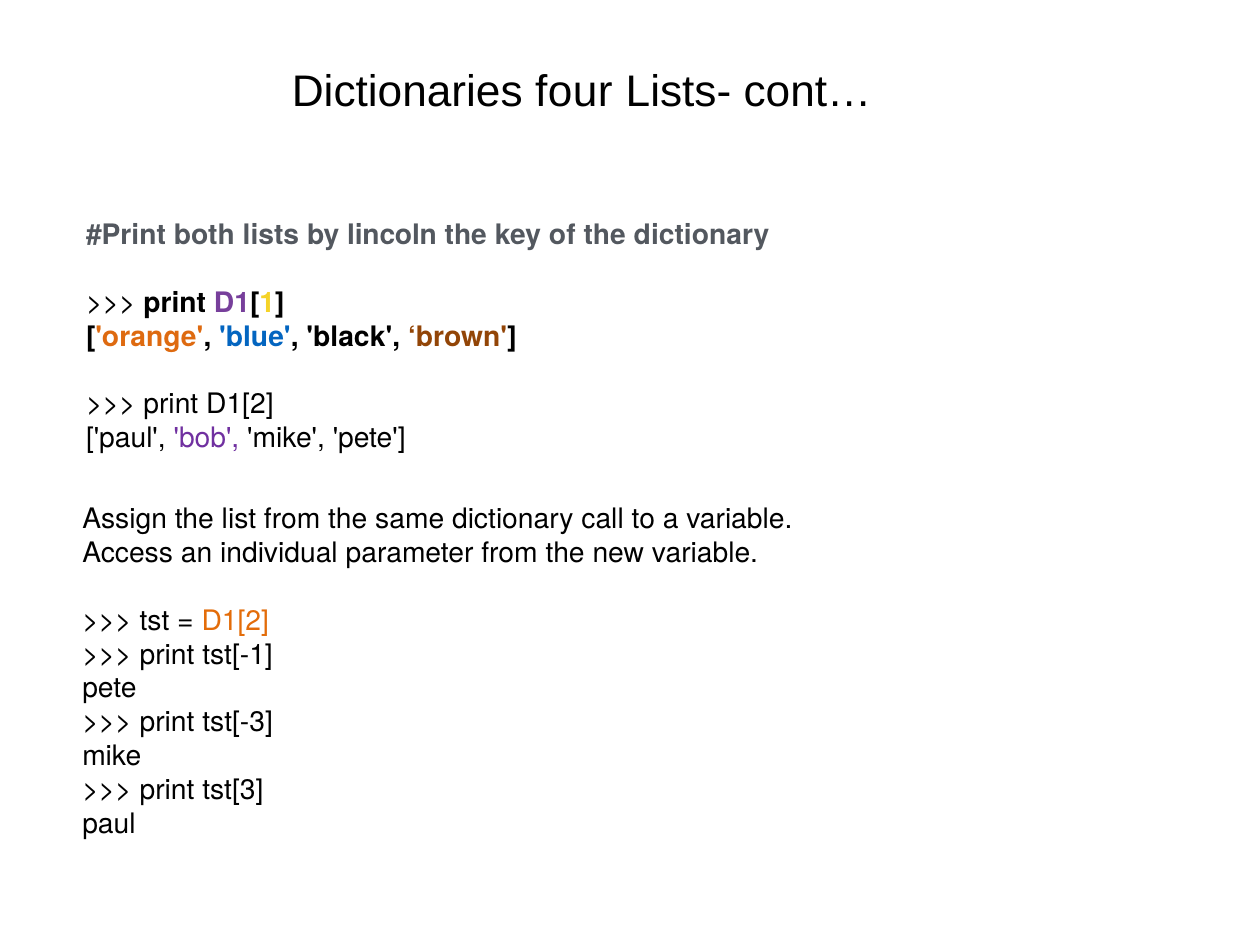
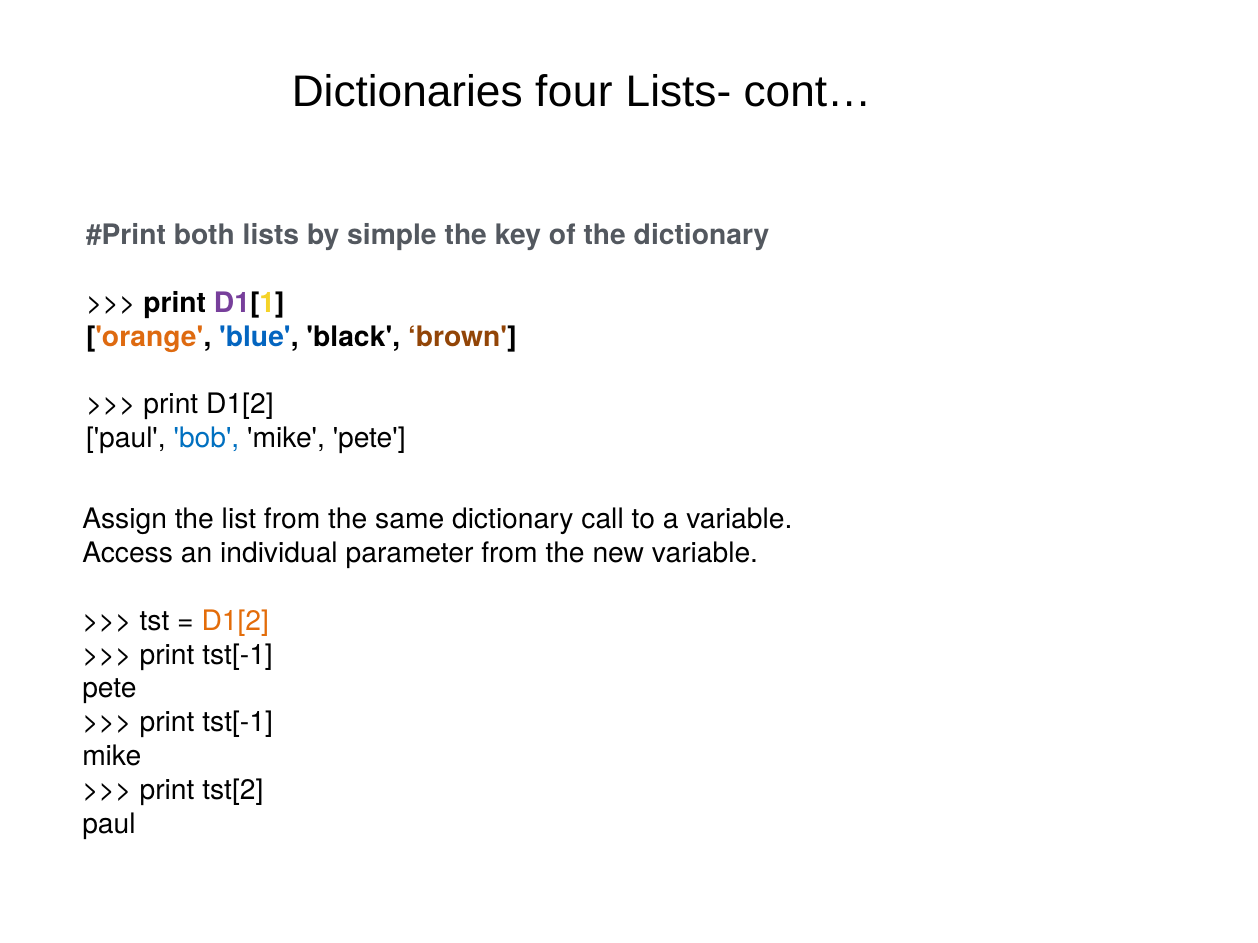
lincoln: lincoln -> simple
bob colour: purple -> blue
tst[-3 at (238, 723): tst[-3 -> tst[-1
tst[3: tst[3 -> tst[2
